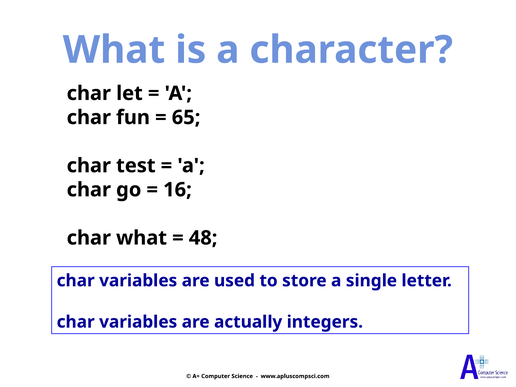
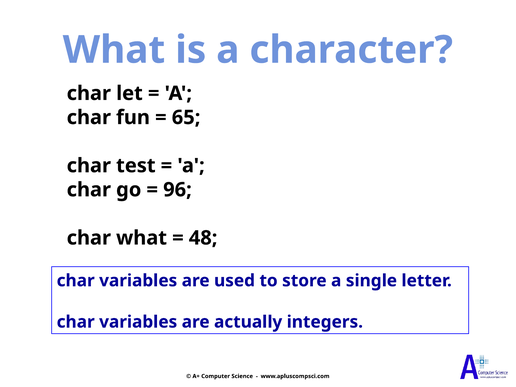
16: 16 -> 96
